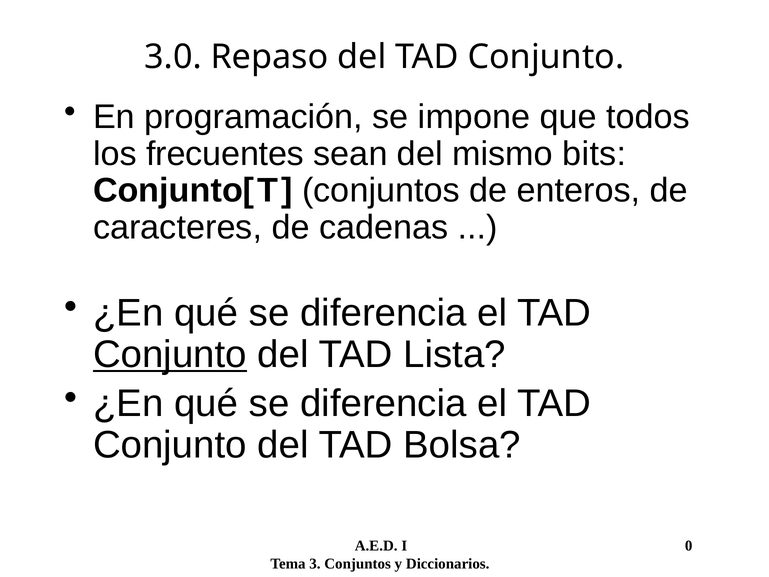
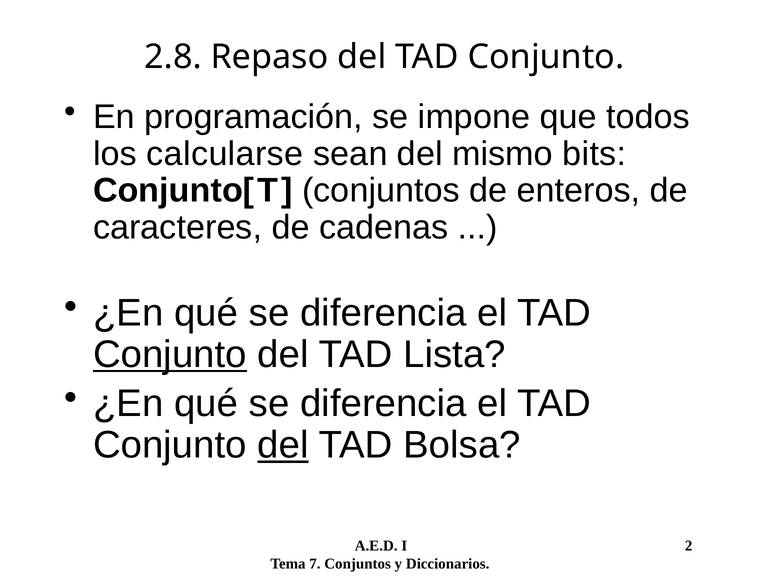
3.0: 3.0 -> 2.8
frecuentes: frecuentes -> calcularse
del at (283, 445) underline: none -> present
0: 0 -> 2
3: 3 -> 7
